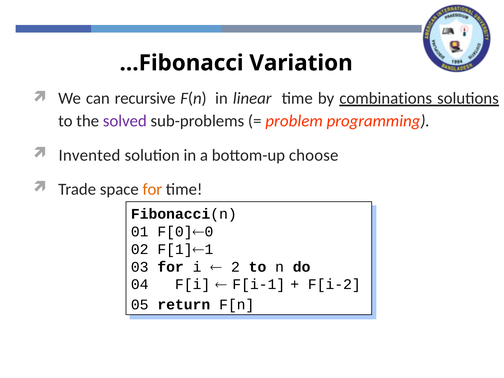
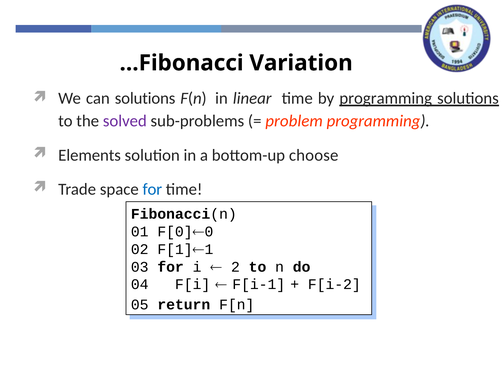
can recursive: recursive -> solutions
by combinations: combinations -> programming
Invented: Invented -> Elements
for at (152, 189) colour: orange -> blue
